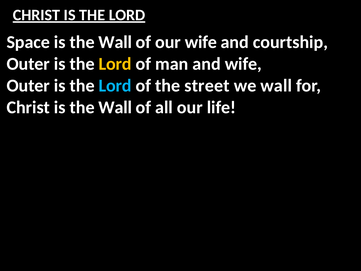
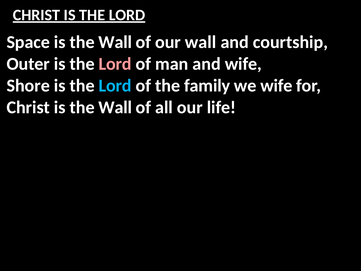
our wife: wife -> wall
Lord at (115, 64) colour: yellow -> pink
Outer at (28, 86): Outer -> Shore
street: street -> family
we wall: wall -> wife
